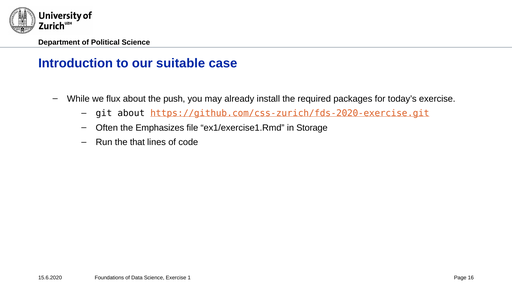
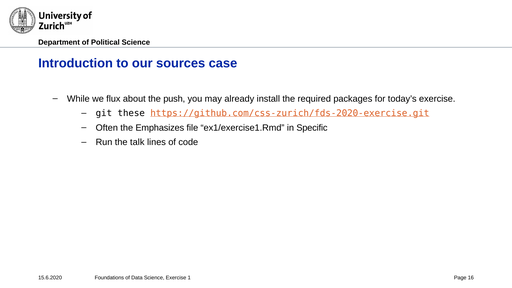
suitable: suitable -> sources
git about: about -> these
Storage: Storage -> Specific
that: that -> talk
